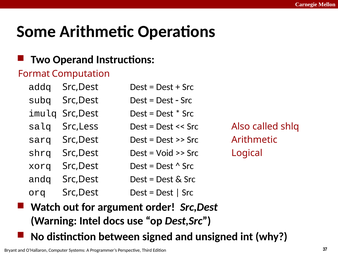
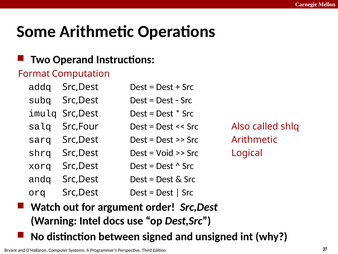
Src,Less: Src,Less -> Src,Four
